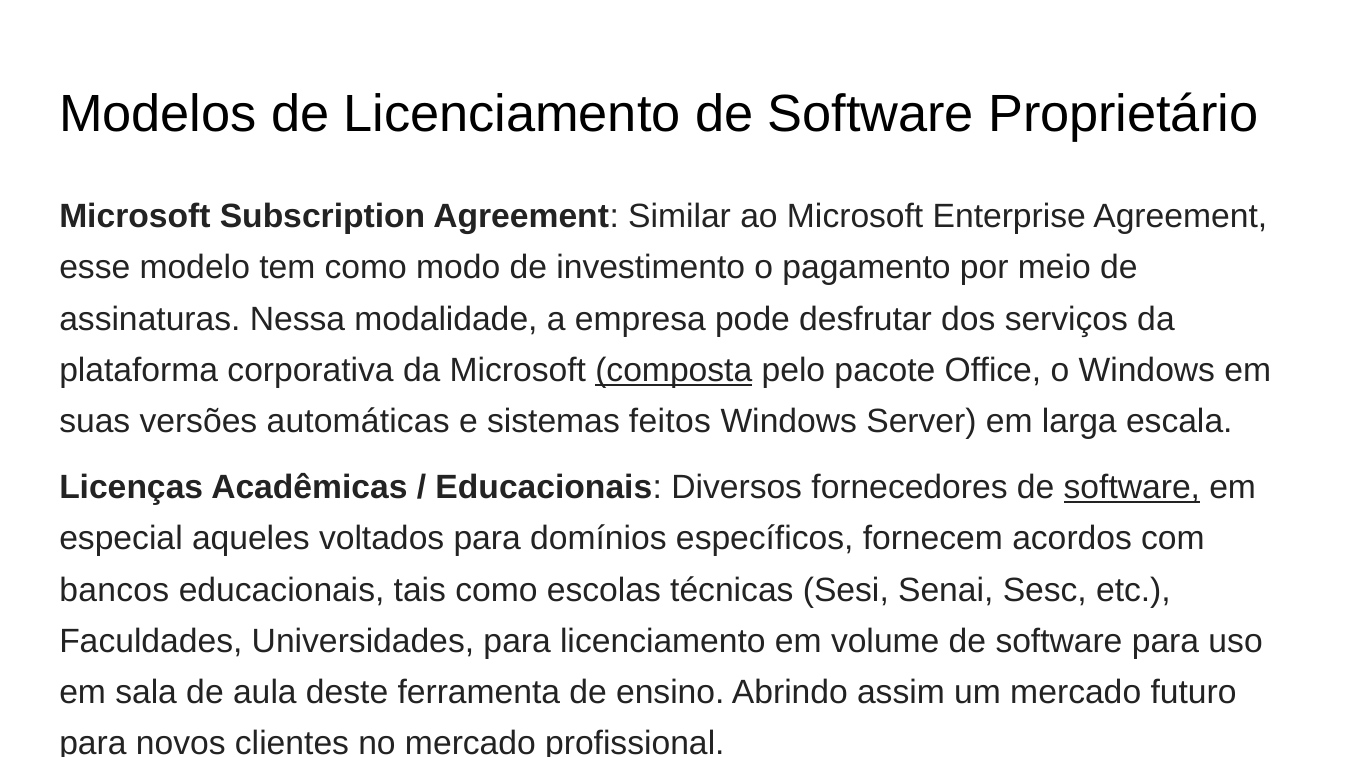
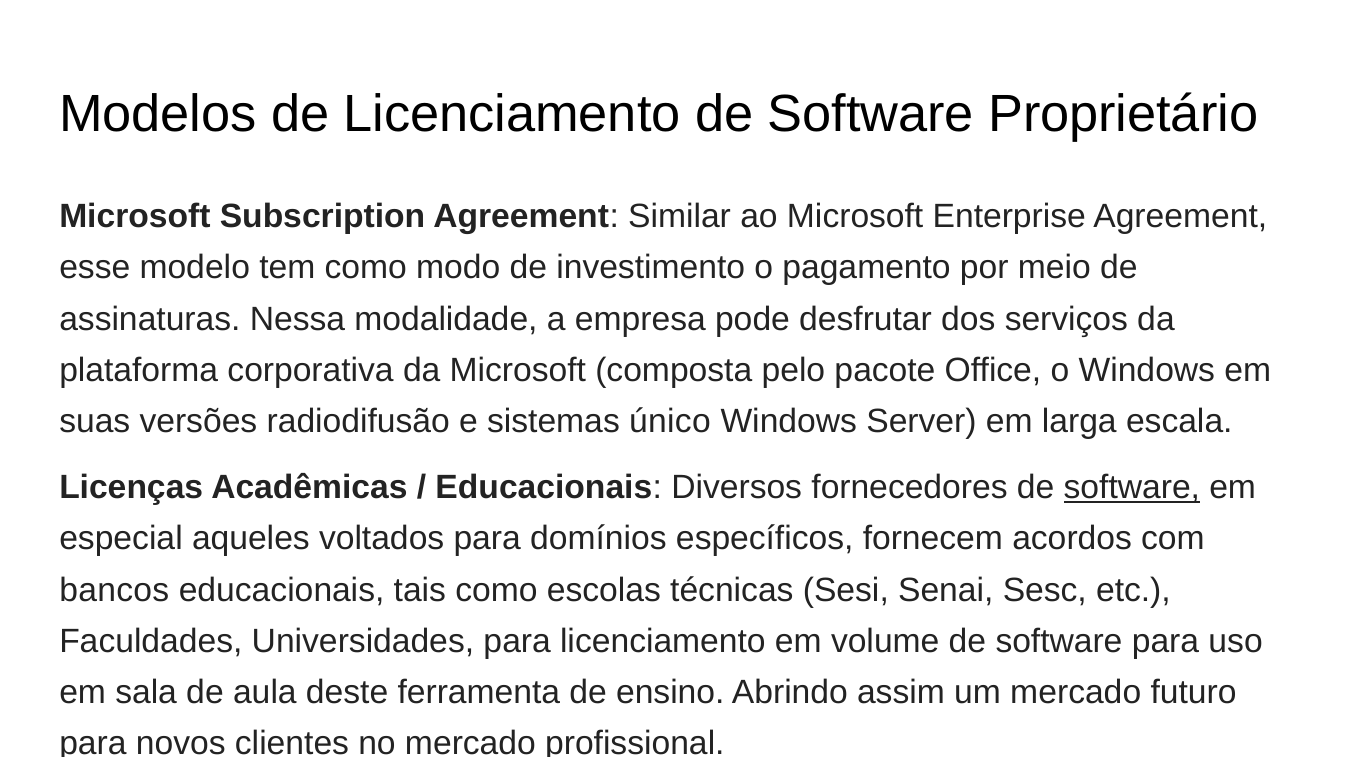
composta underline: present -> none
automáticas: automáticas -> radiodifusão
feitos: feitos -> único
